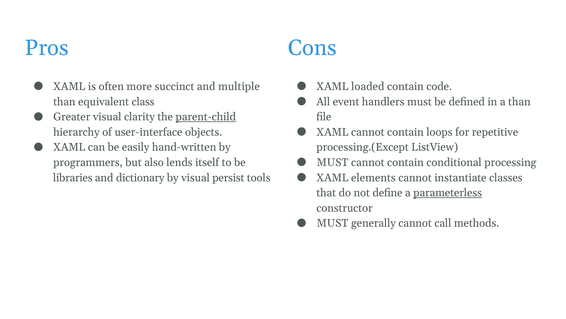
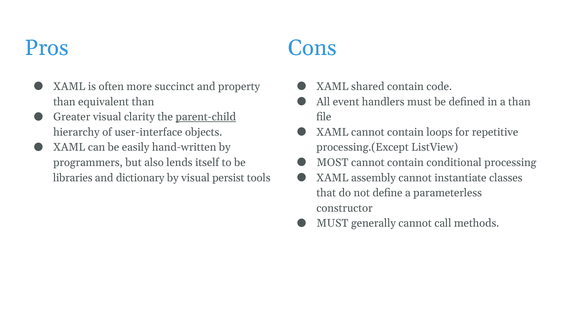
multiple: multiple -> property
loaded: loaded -> shared
equivalent class: class -> than
MUST at (332, 162): MUST -> MOST
elements: elements -> assembly
parameterless underline: present -> none
